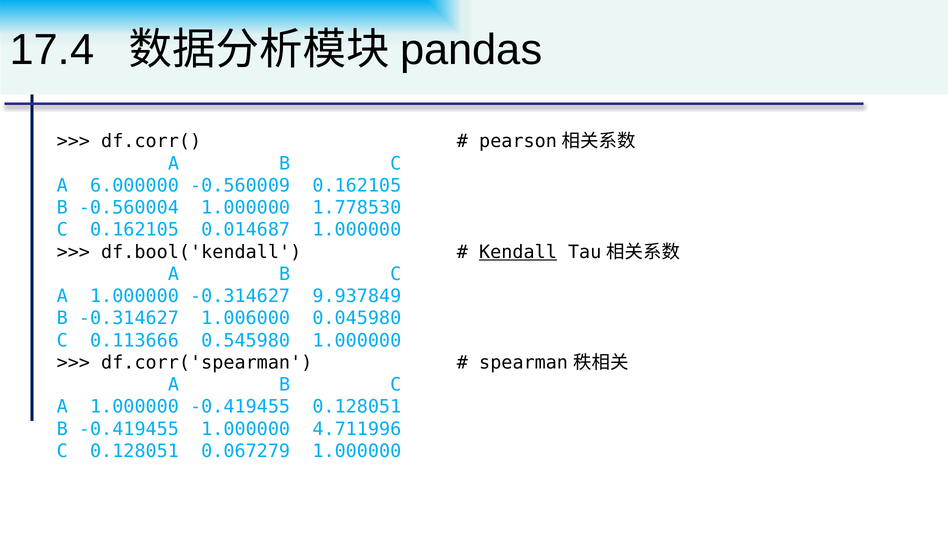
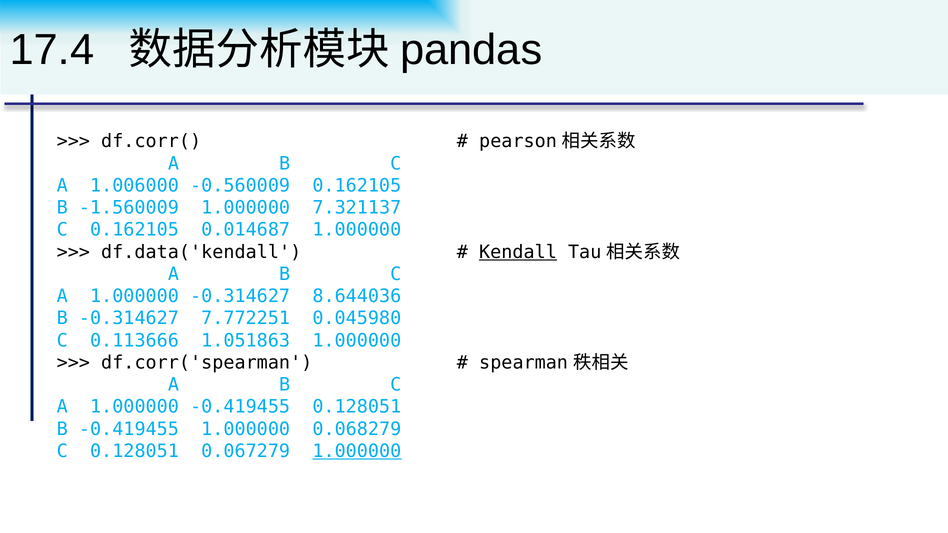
6.000000: 6.000000 -> 1.006000
-0.560004: -0.560004 -> -1.560009
1.778530: 1.778530 -> 7.321137
df.bool('kendall: df.bool('kendall -> df.data('kendall
9.937849: 9.937849 -> 8.644036
1.006000: 1.006000 -> 7.772251
0.545980: 0.545980 -> 1.051863
4.711996: 4.711996 -> 0.068279
1.000000 at (357, 451) underline: none -> present
